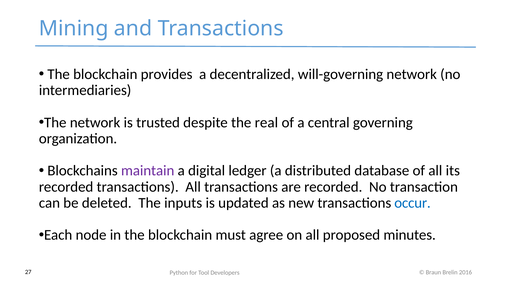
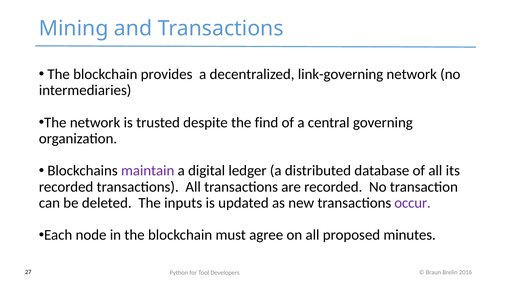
will-governing: will-governing -> link-governing
real: real -> find
occur colour: blue -> purple
